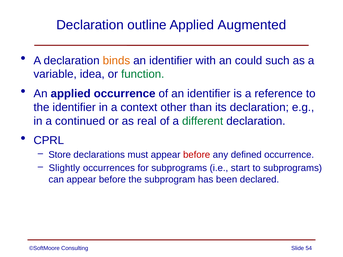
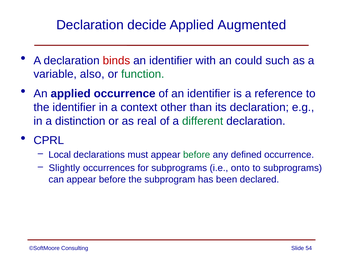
outline: outline -> decide
binds colour: orange -> red
idea: idea -> also
continued: continued -> distinction
Store: Store -> Local
before at (197, 155) colour: red -> green
start: start -> onto
